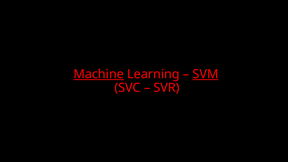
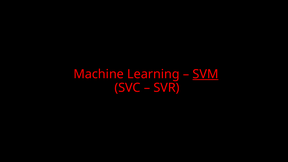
Machine underline: present -> none
